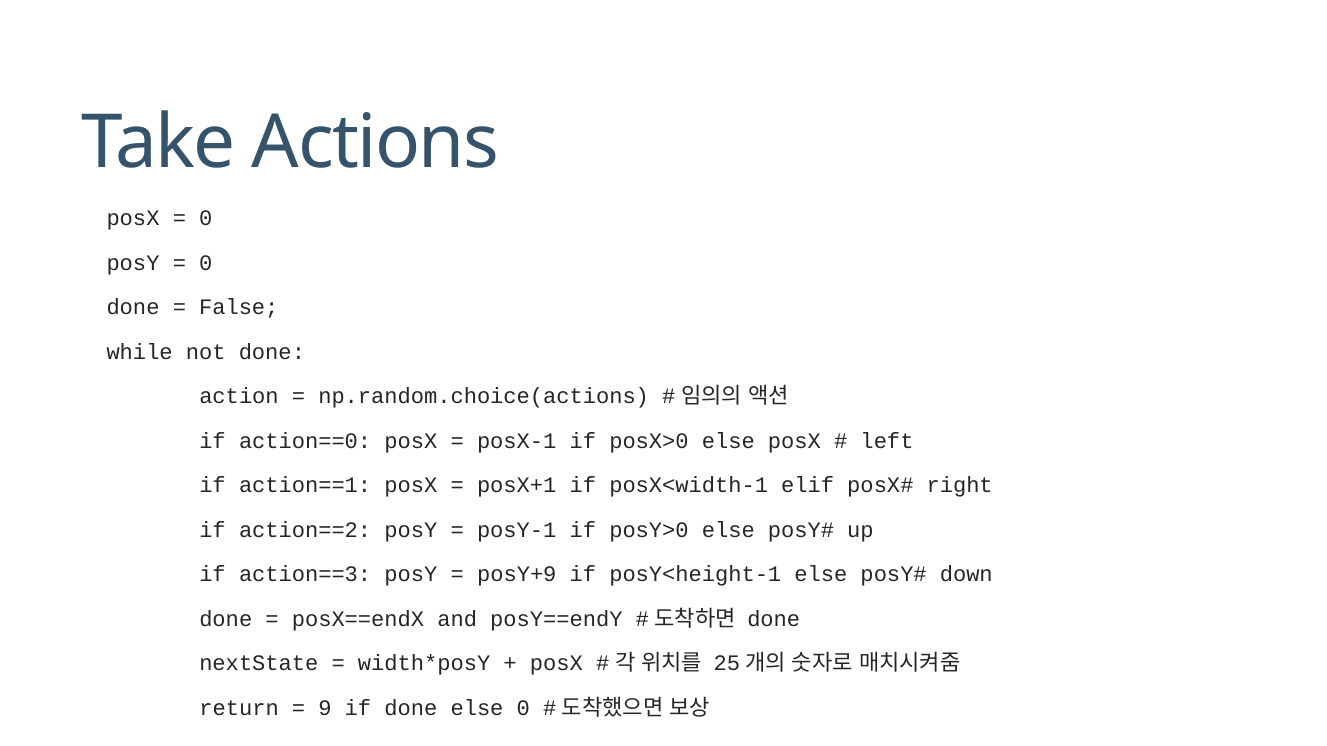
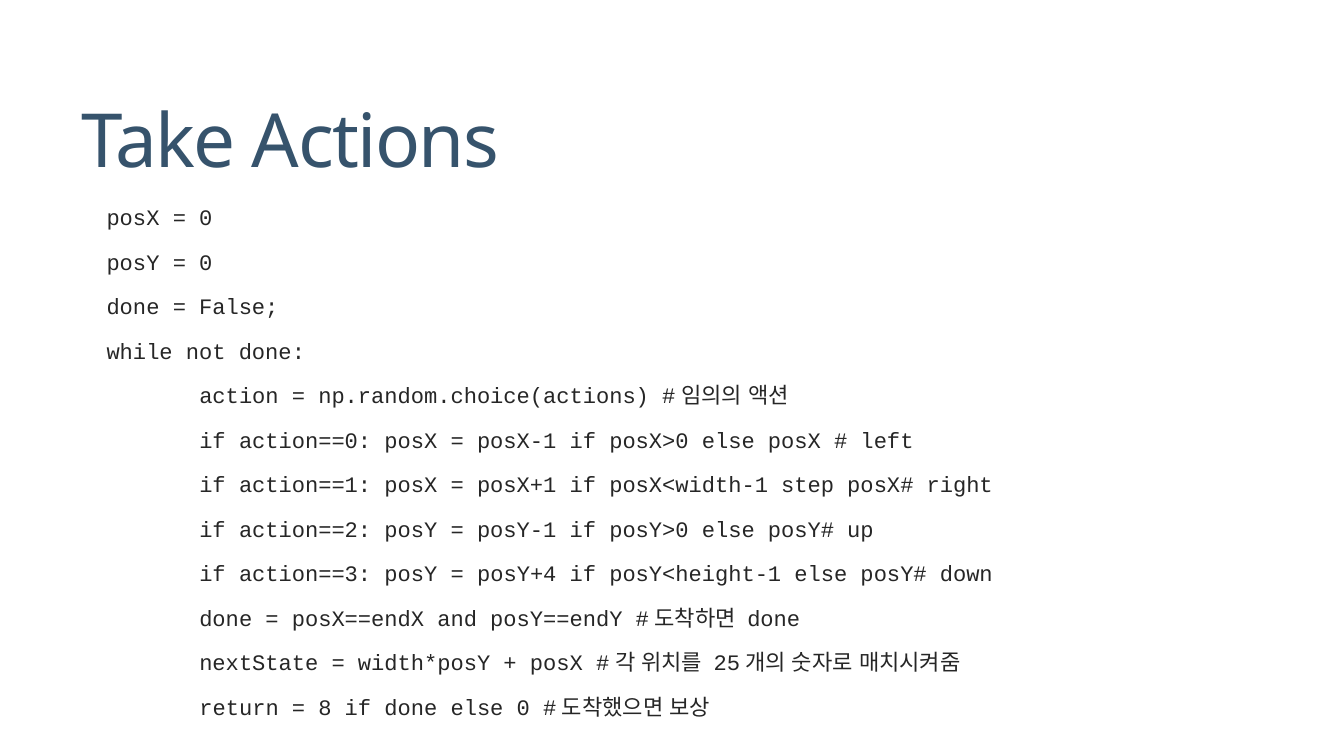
elif: elif -> step
posY+9: posY+9 -> posY+4
9: 9 -> 8
